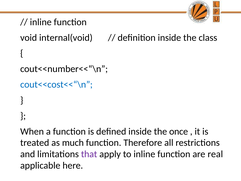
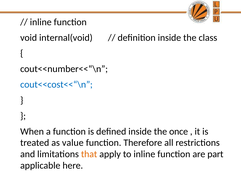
much: much -> value
that colour: purple -> orange
real: real -> part
